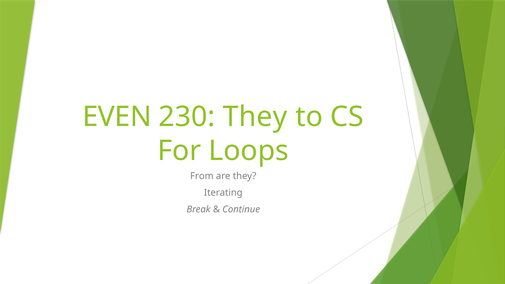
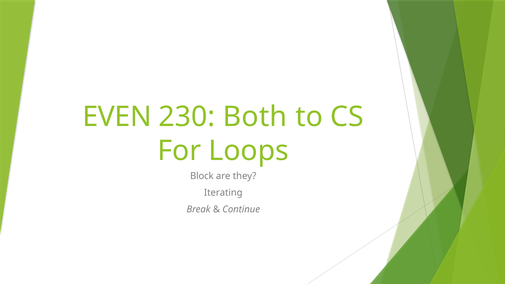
230 They: They -> Both
From: From -> Block
